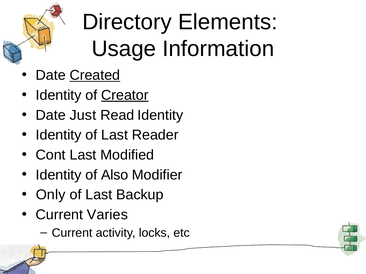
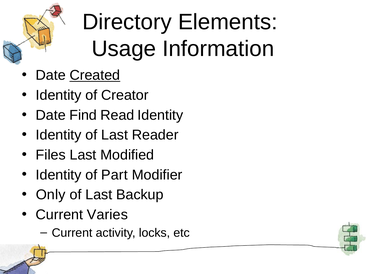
Creator underline: present -> none
Just: Just -> Find
Cont: Cont -> Files
Also: Also -> Part
